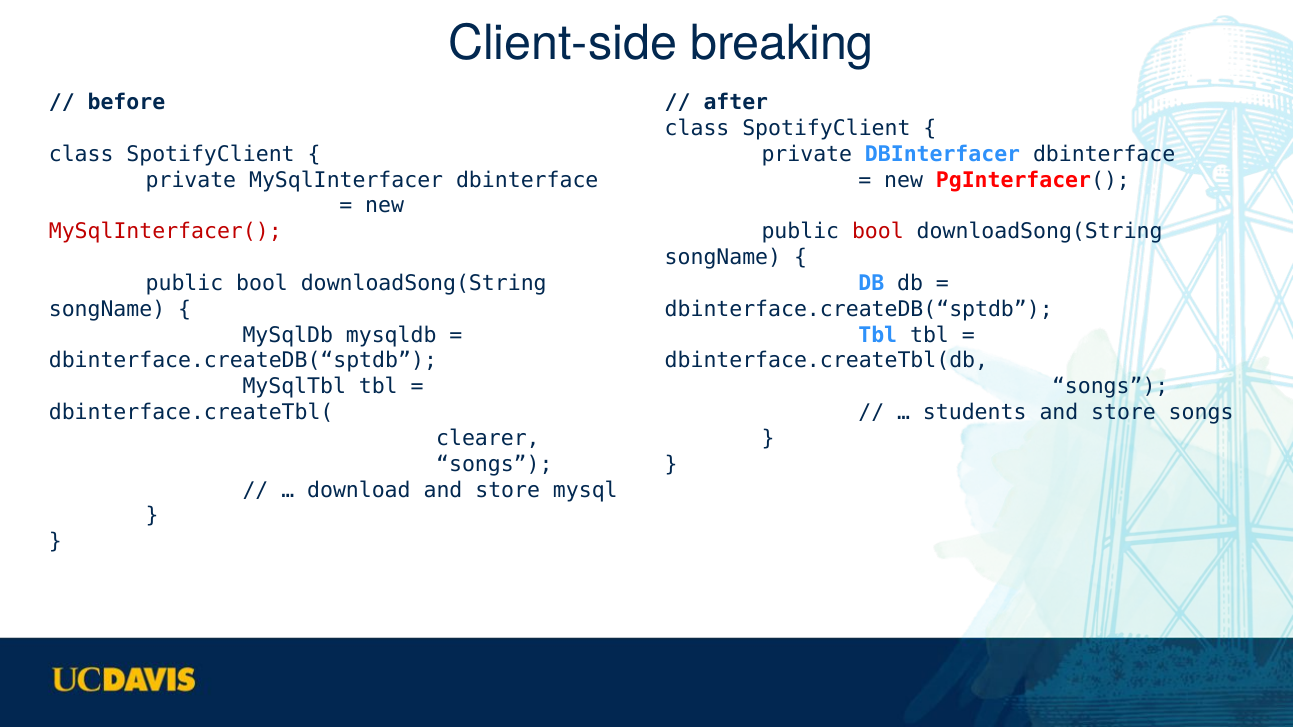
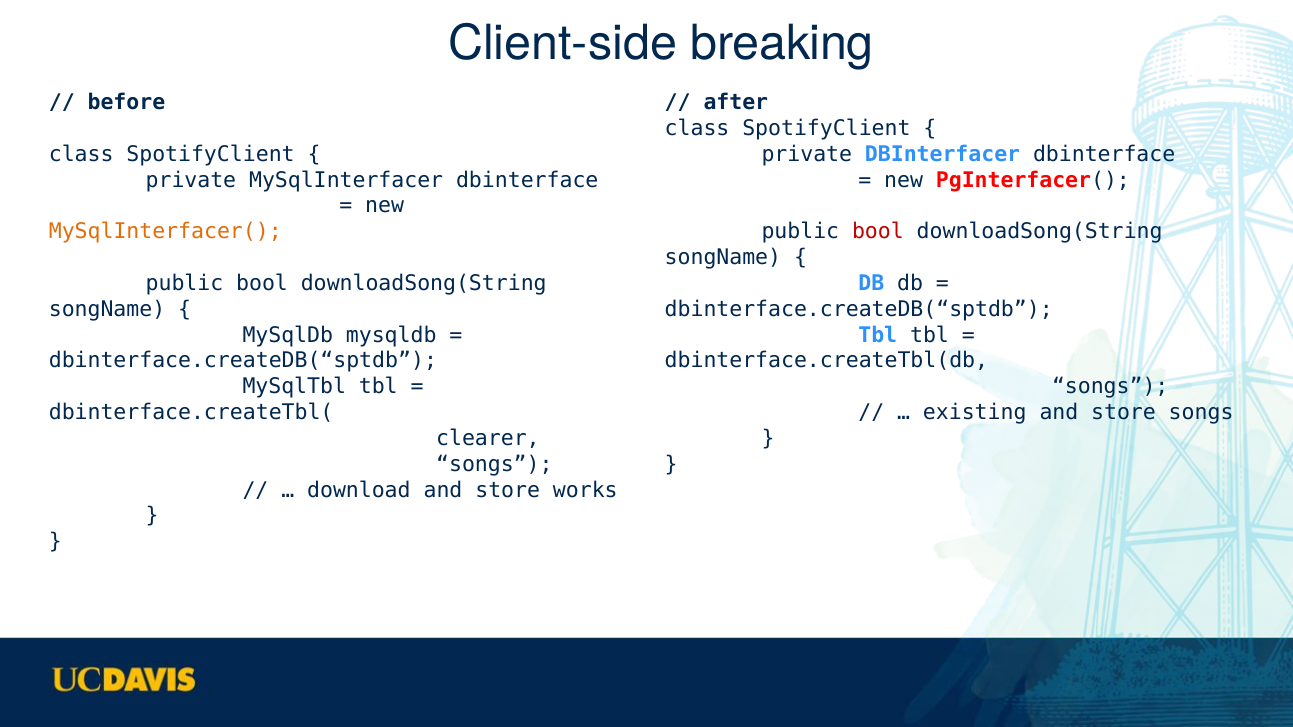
MySqlInterfacer( colour: red -> orange
students: students -> existing
mysql: mysql -> works
